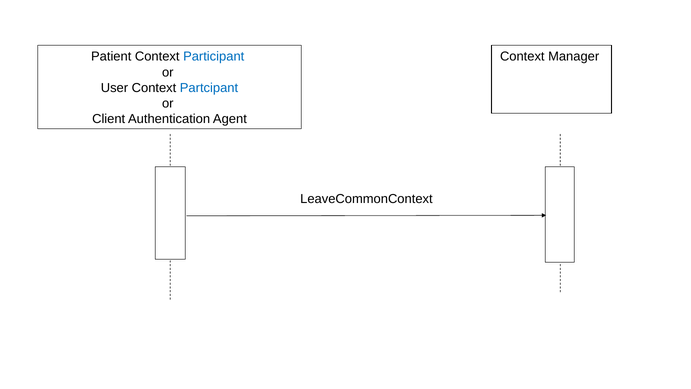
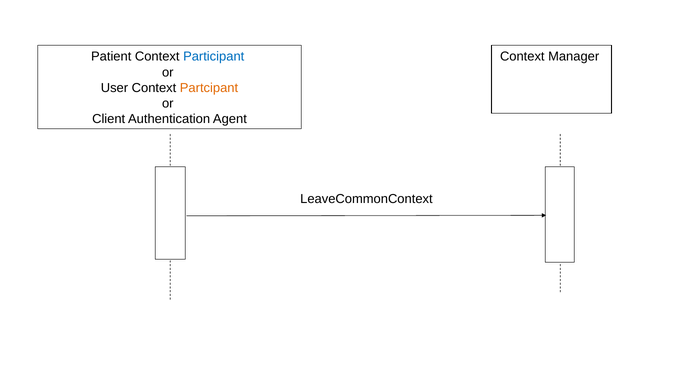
Partcipant colour: blue -> orange
